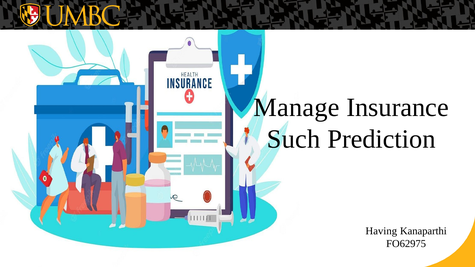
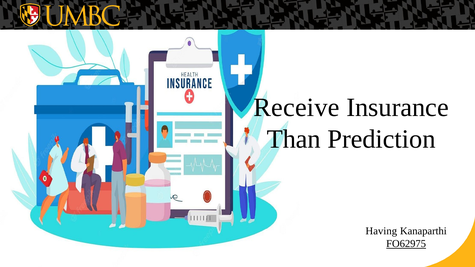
Manage: Manage -> Receive
Such: Such -> Than
FO62975 underline: none -> present
